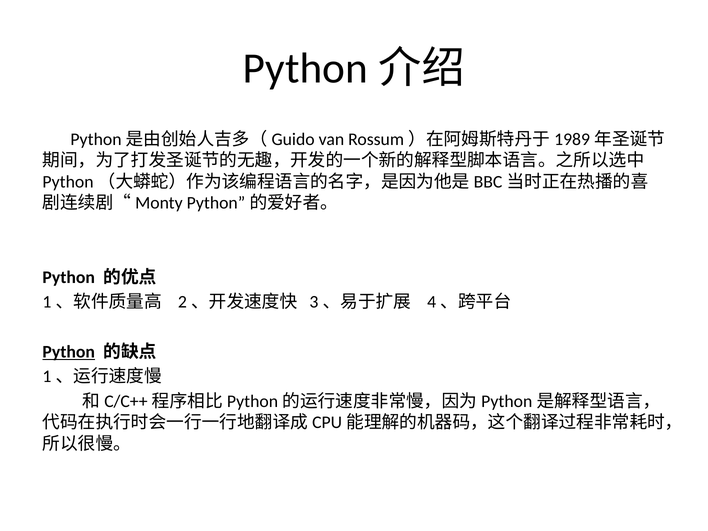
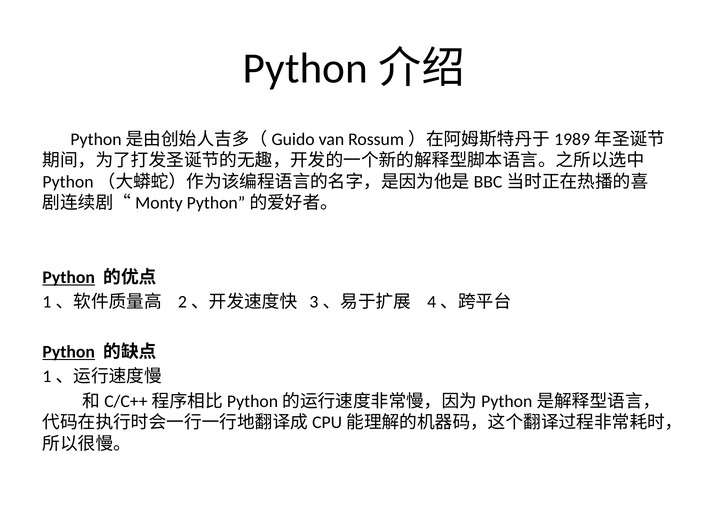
Python at (69, 277) underline: none -> present
